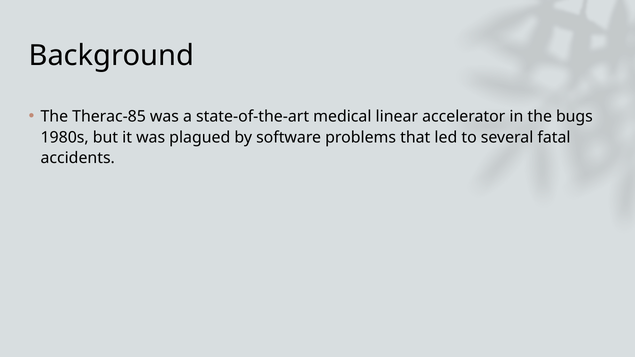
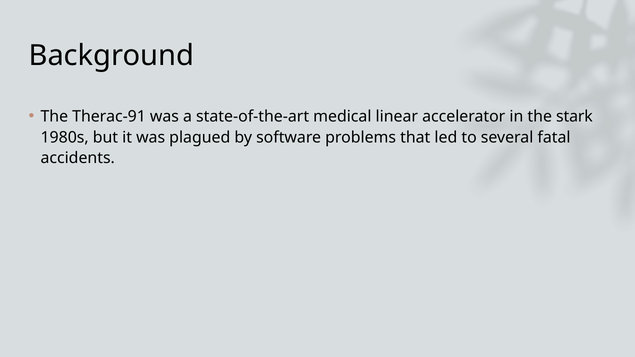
Therac-85: Therac-85 -> Therac-91
bugs: bugs -> stark
